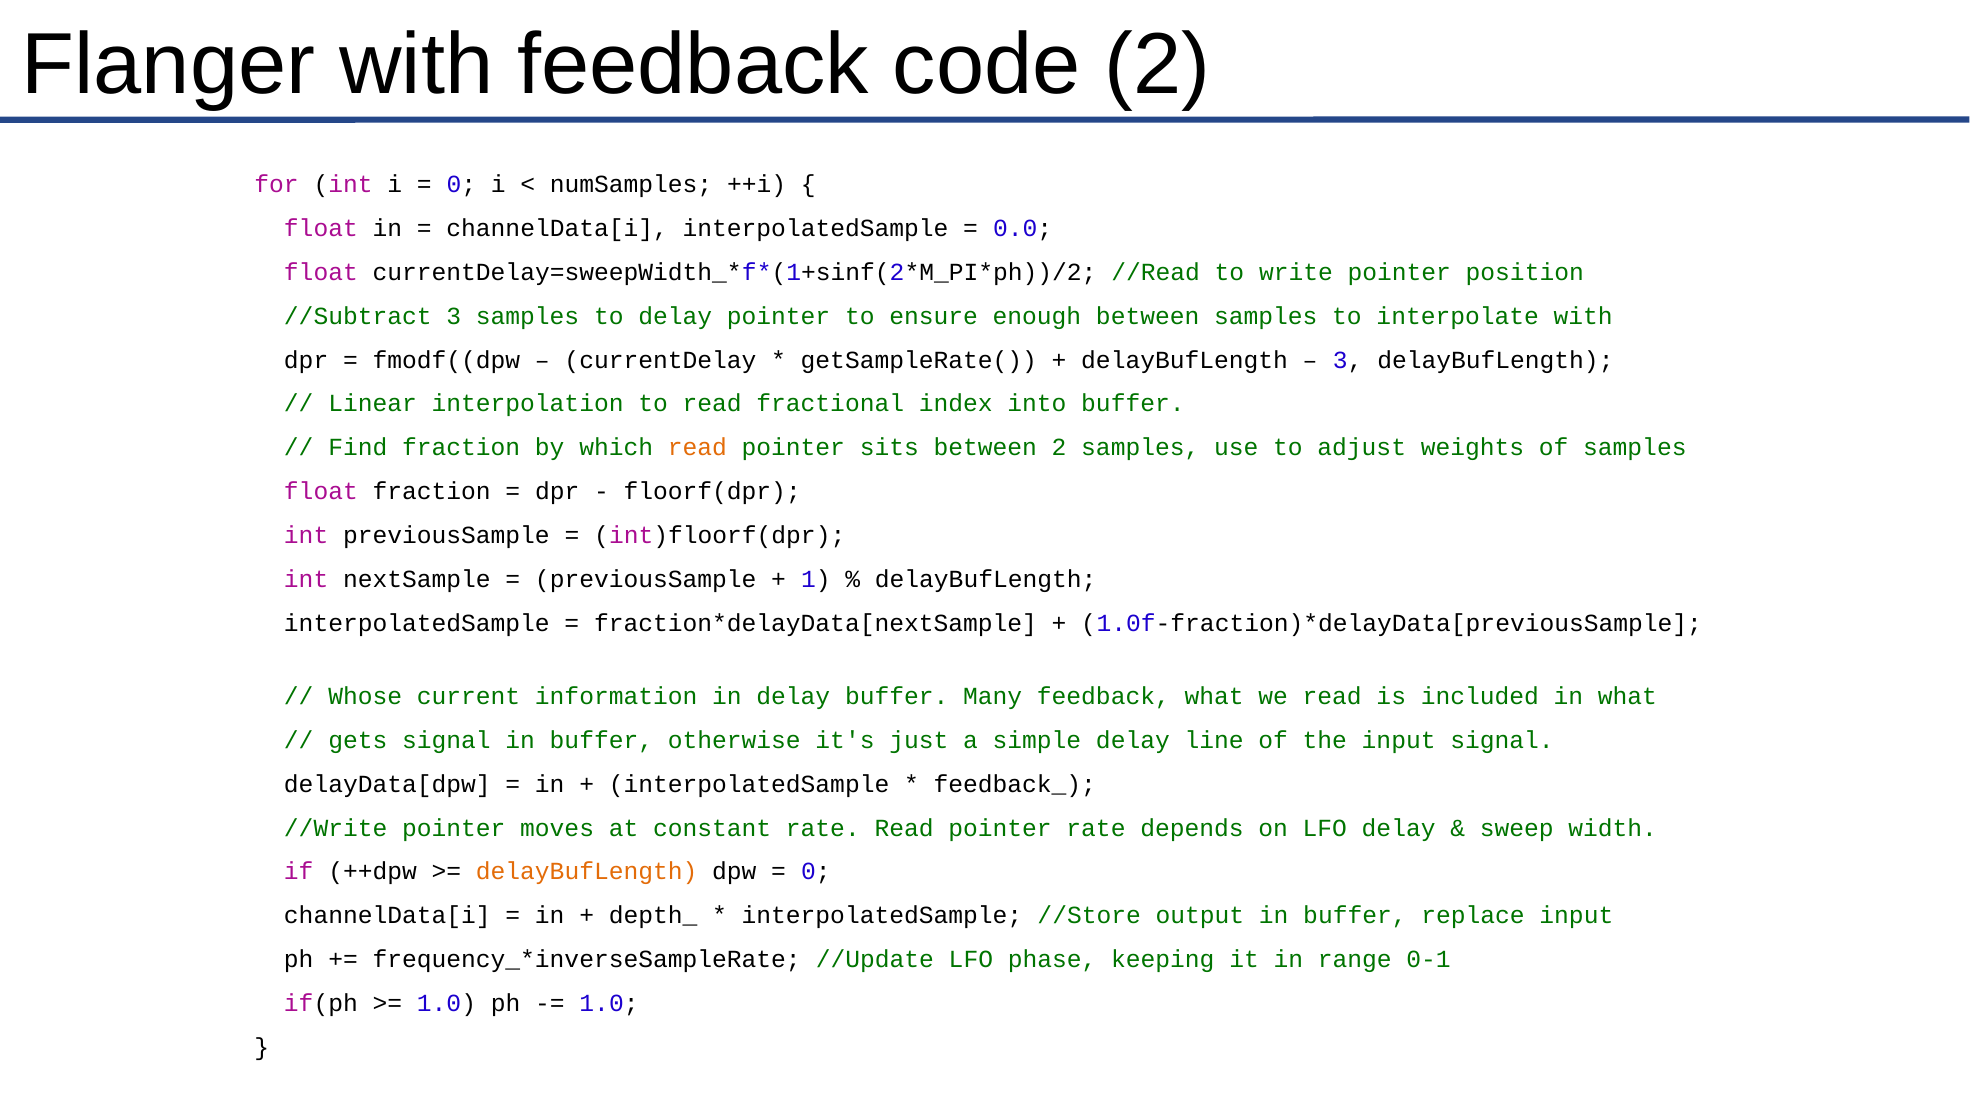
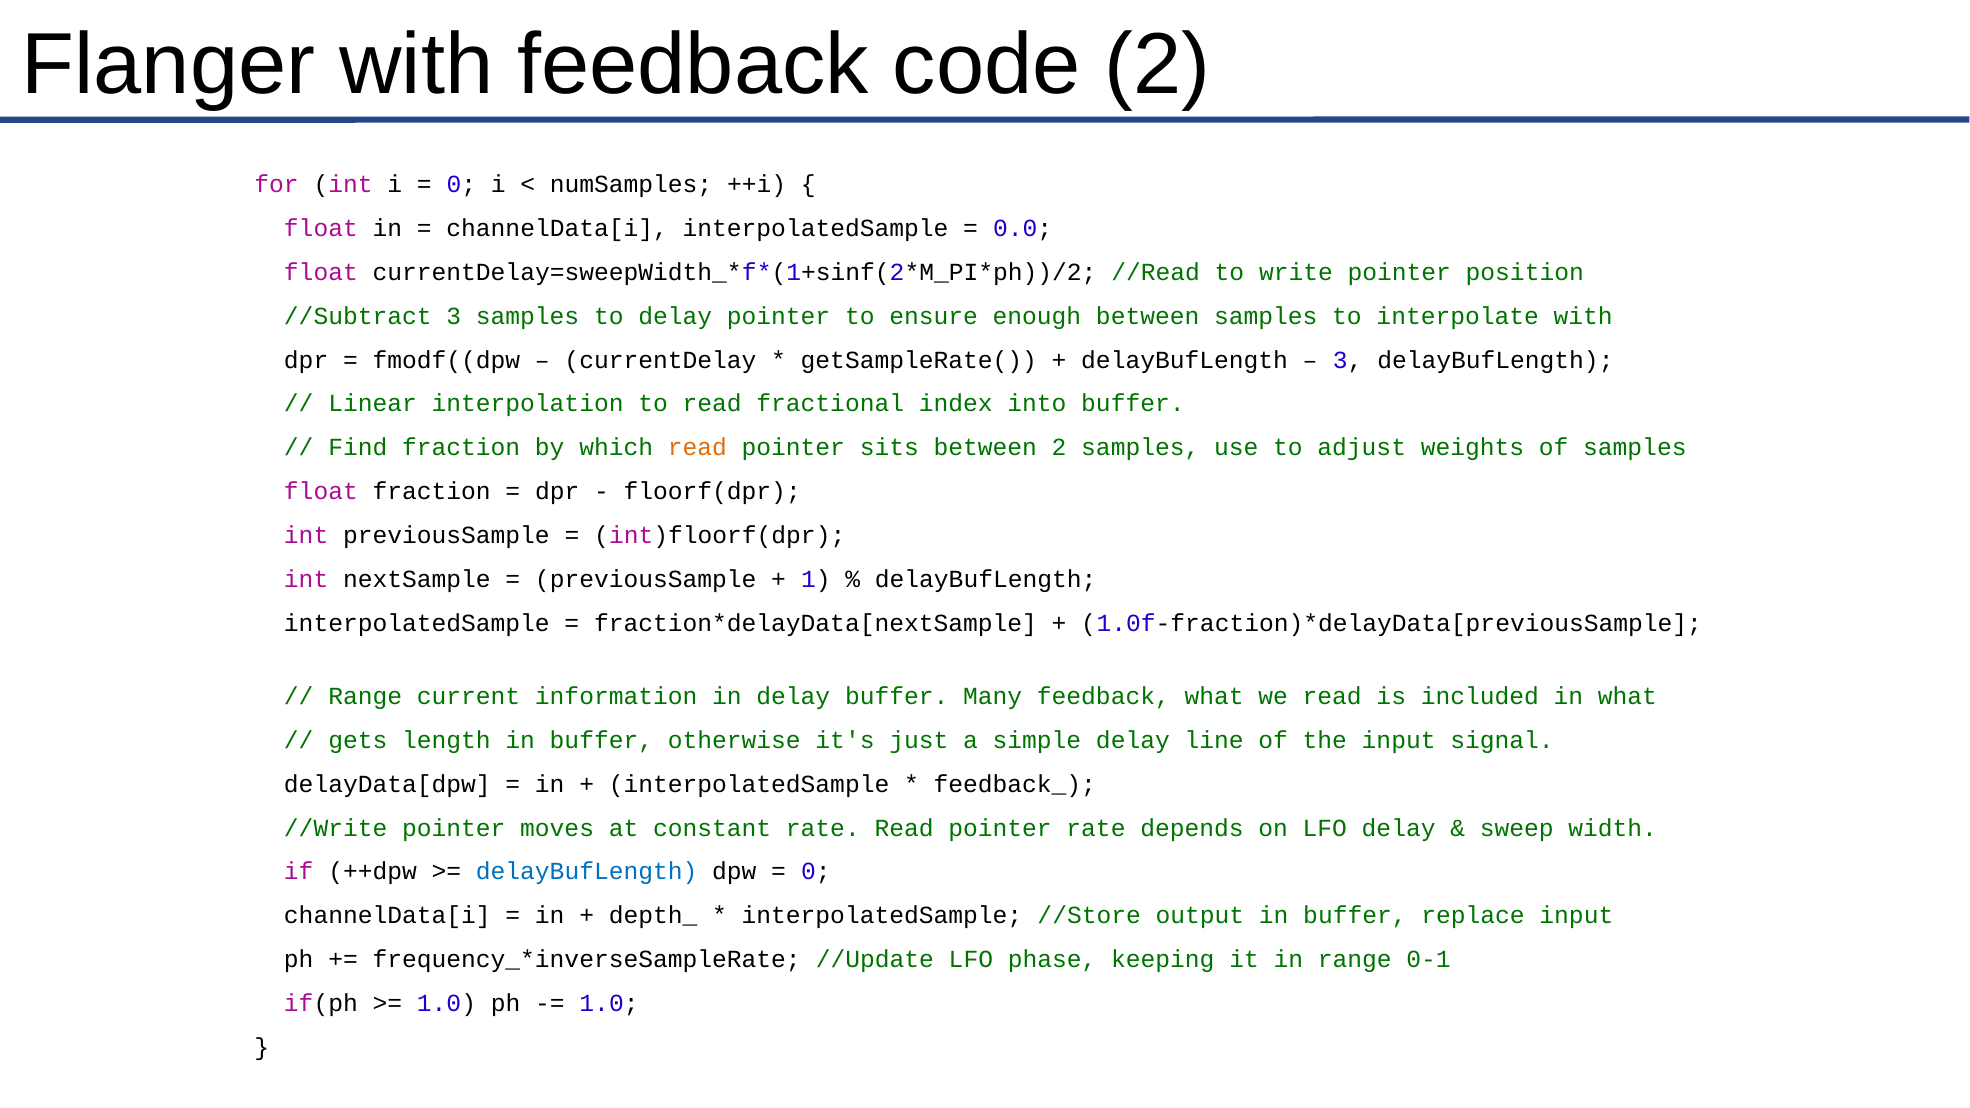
Whose at (365, 696): Whose -> Range
gets signal: signal -> length
delayBufLength at (587, 872) colour: orange -> blue
